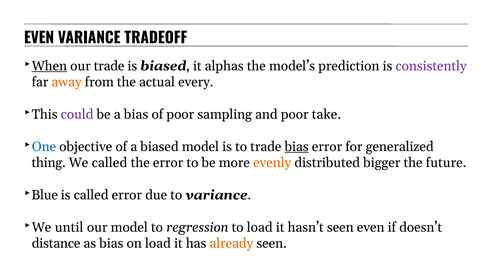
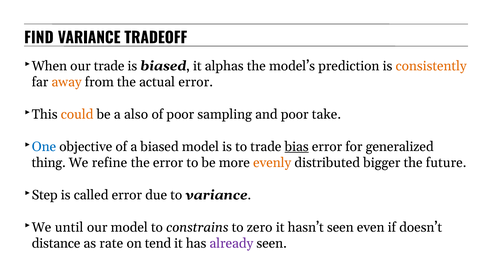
EVEN at (39, 38): EVEN -> FIND
When underline: present -> none
consistently colour: purple -> orange
actual every: every -> error
could colour: purple -> orange
a bias: bias -> also
We called: called -> refine
Blue: Blue -> Step
regression: regression -> constrains
to load: load -> zero
as bias: bias -> rate
on load: load -> tend
already colour: orange -> purple
